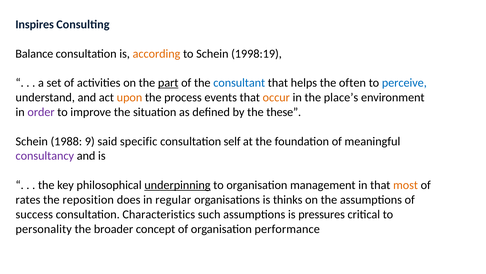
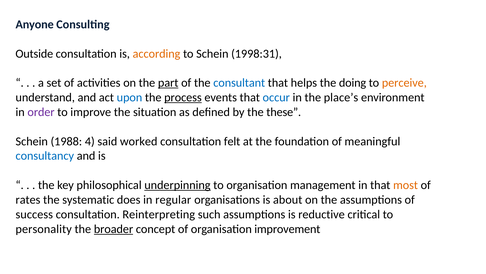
Inspires: Inspires -> Anyone
Balance: Balance -> Outside
1998:19: 1998:19 -> 1998:31
often: often -> doing
perceive colour: blue -> orange
upon colour: orange -> blue
process underline: none -> present
occur colour: orange -> blue
9: 9 -> 4
specific: specific -> worked
self: self -> felt
consultancy colour: purple -> blue
reposition: reposition -> systematic
thinks: thinks -> about
Characteristics: Characteristics -> Reinterpreting
pressures: pressures -> reductive
broader underline: none -> present
performance: performance -> improvement
